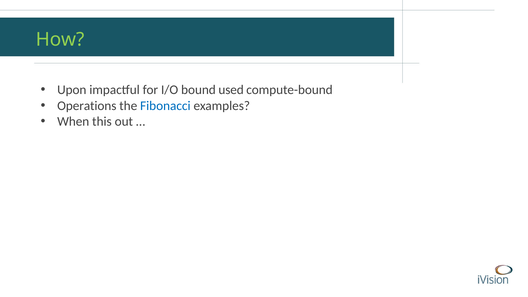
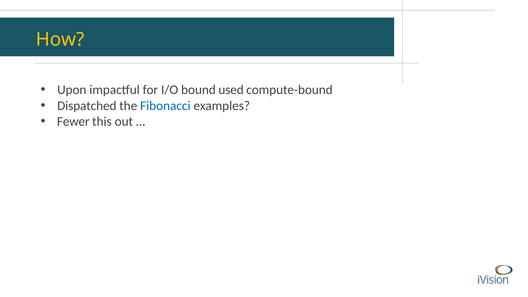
How colour: light green -> yellow
Operations: Operations -> Dispatched
When: When -> Fewer
